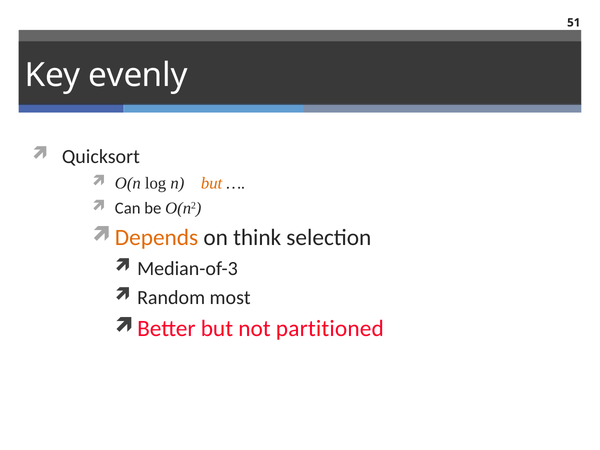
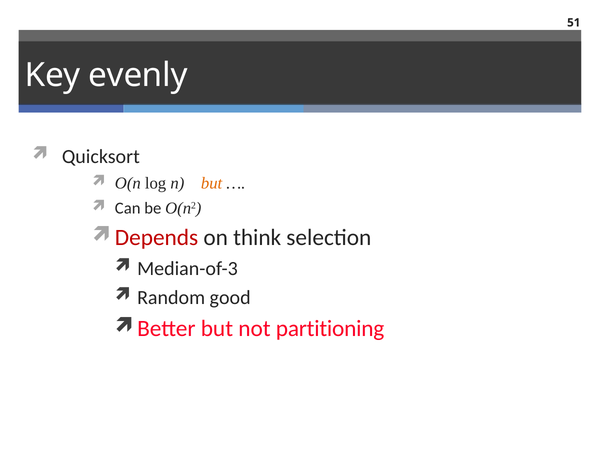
Depends colour: orange -> red
most: most -> good
partitioned: partitioned -> partitioning
